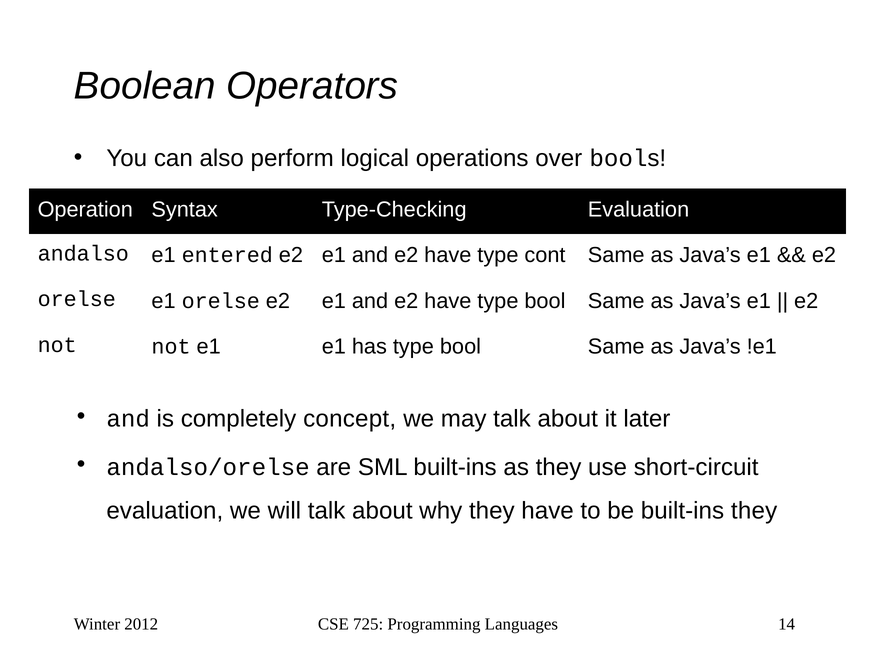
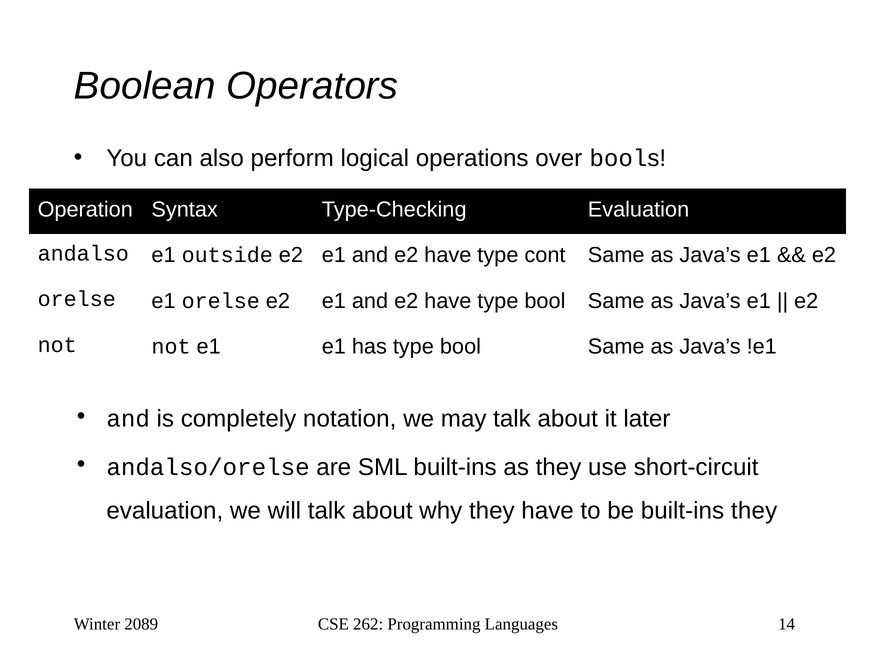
entered: entered -> outside
concept: concept -> notation
2012: 2012 -> 2089
725: 725 -> 262
